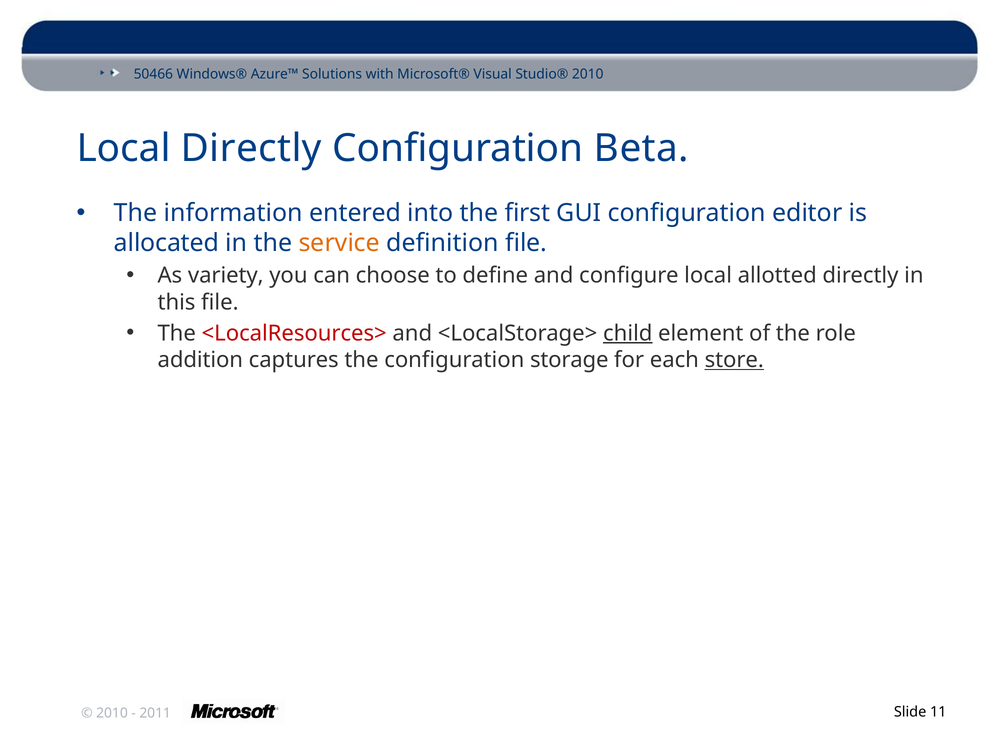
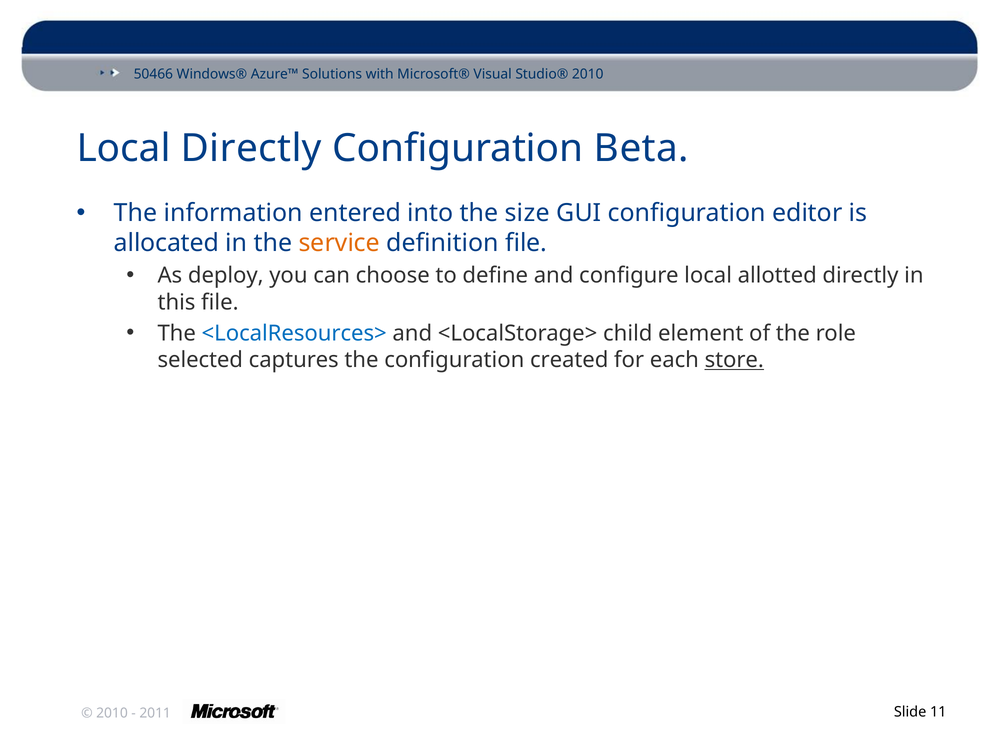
first: first -> size
variety: variety -> deploy
<LocalResources> colour: red -> blue
child underline: present -> none
addition: addition -> selected
storage: storage -> created
